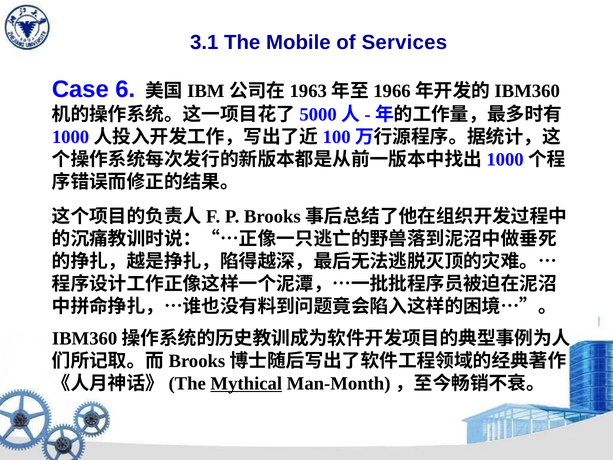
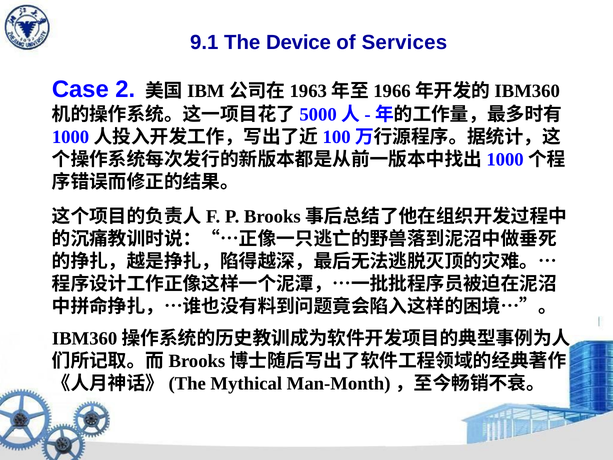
3.1: 3.1 -> 9.1
Mobile: Mobile -> Device
6: 6 -> 2
Mythical underline: present -> none
